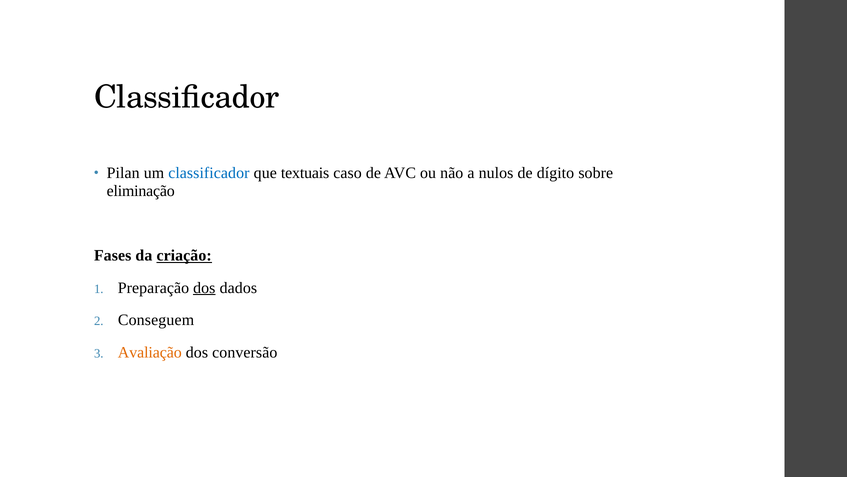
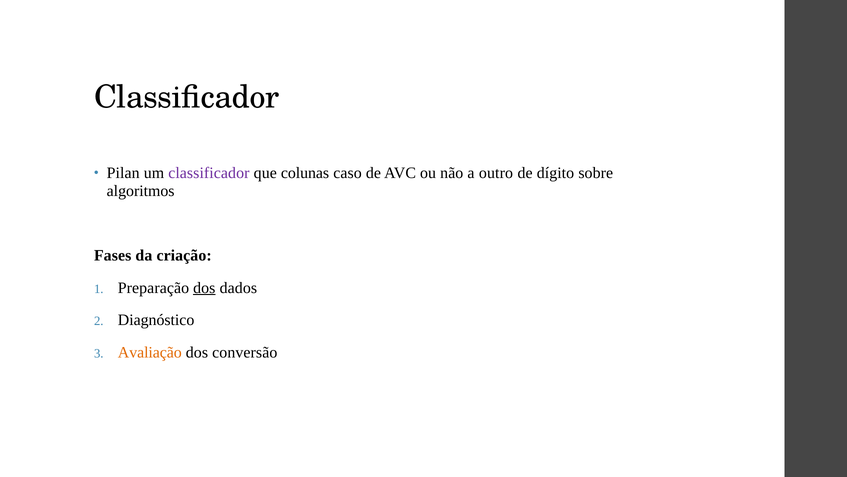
classificador at (209, 173) colour: blue -> purple
textuais: textuais -> colunas
nulos: nulos -> outro
eliminação: eliminação -> algoritmos
criação underline: present -> none
Conseguem: Conseguem -> Diagnóstico
